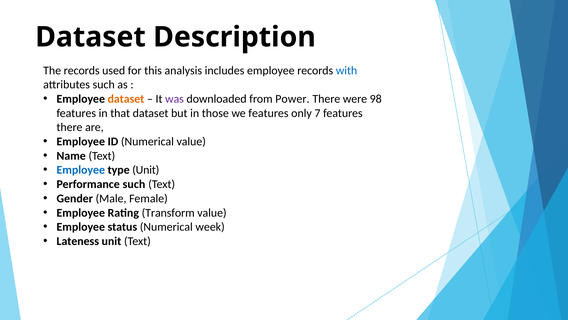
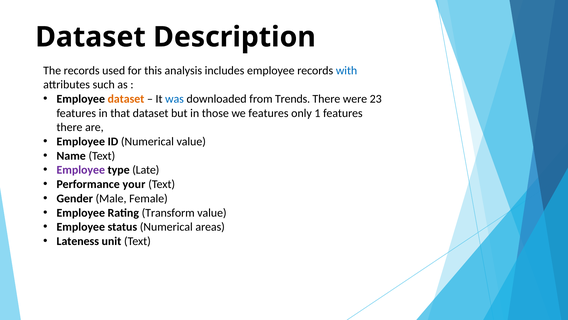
was colour: purple -> blue
Power: Power -> Trends
98: 98 -> 23
7: 7 -> 1
Employee at (81, 170) colour: blue -> purple
type Unit: Unit -> Late
Performance such: such -> your
week: week -> areas
